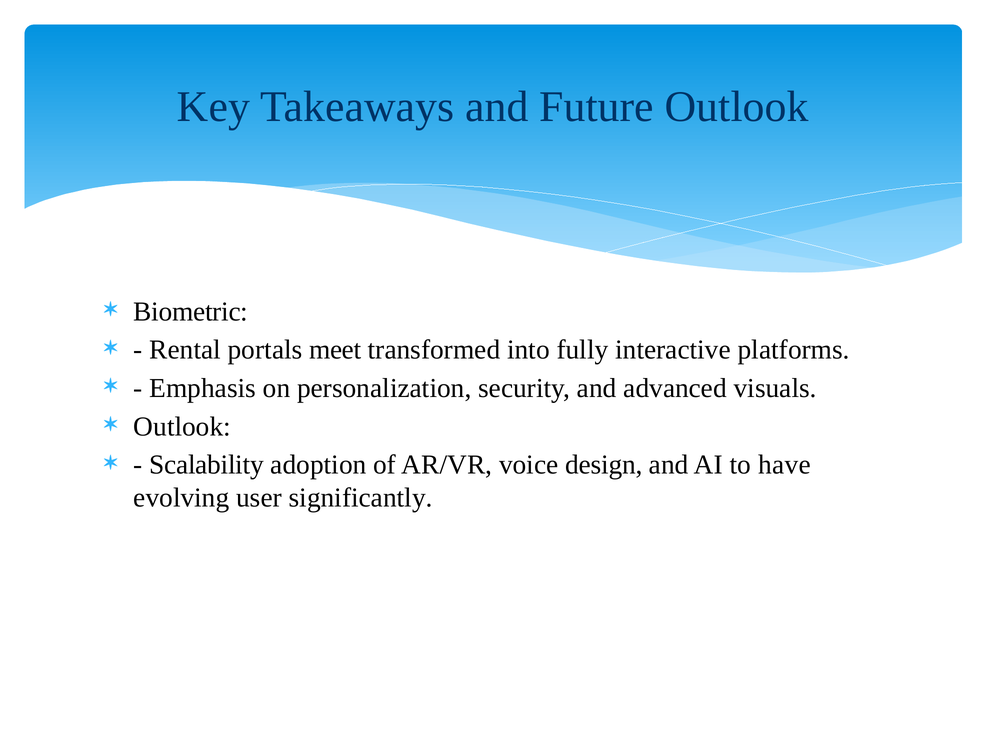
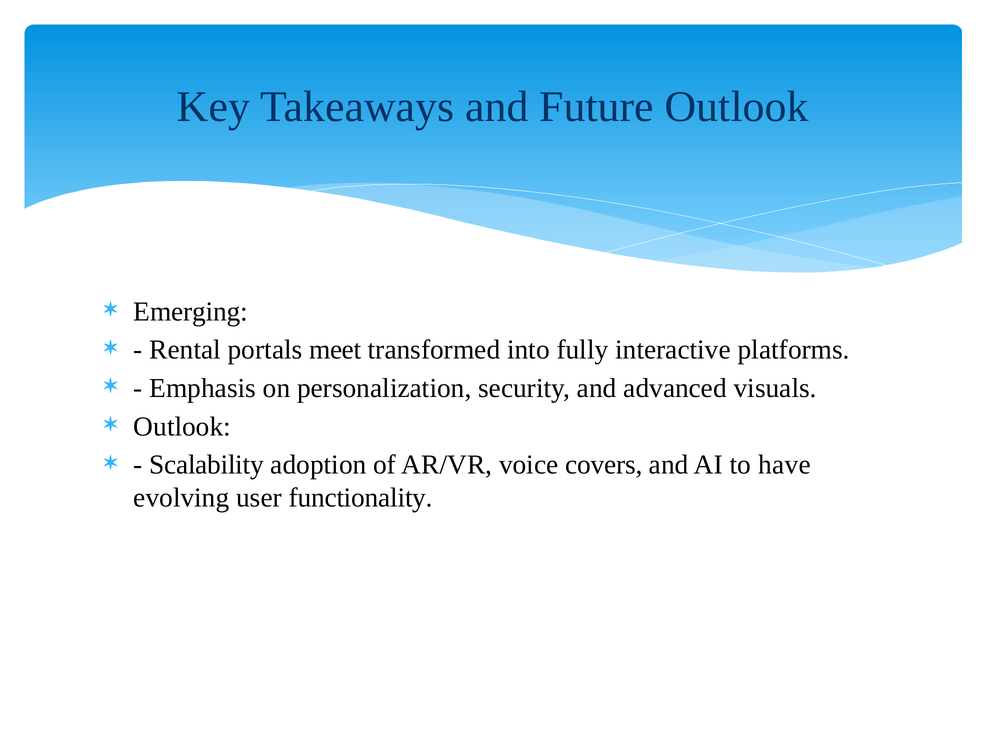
Biometric: Biometric -> Emerging
design: design -> covers
significantly: significantly -> functionality
